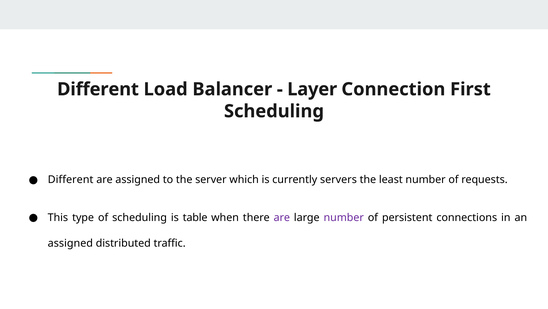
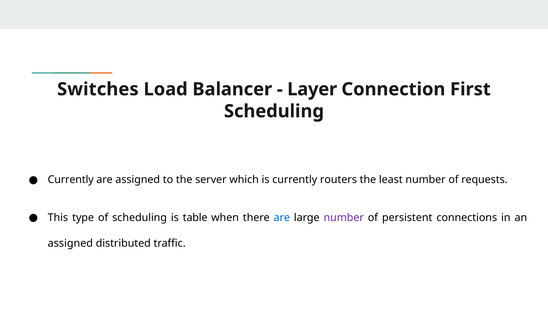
Different at (98, 89): Different -> Switches
Different at (71, 179): Different -> Currently
servers: servers -> routers
are at (282, 217) colour: purple -> blue
